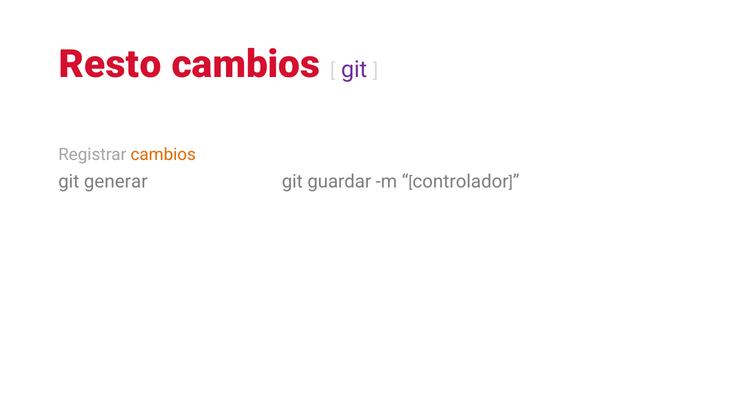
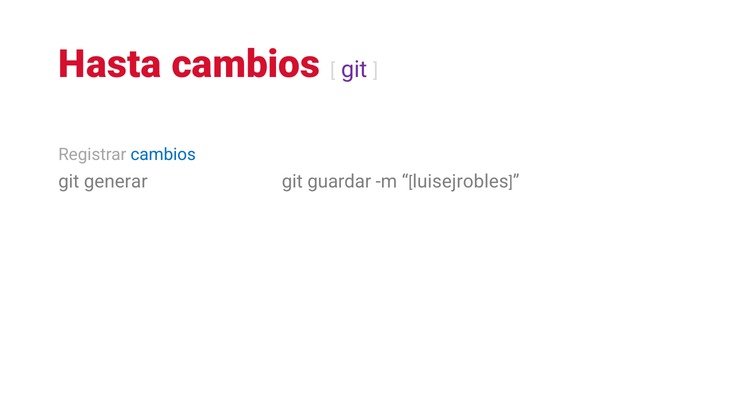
Resto: Resto -> Hasta
cambios at (163, 155) colour: orange -> blue
controlador: controlador -> luisejrobles
